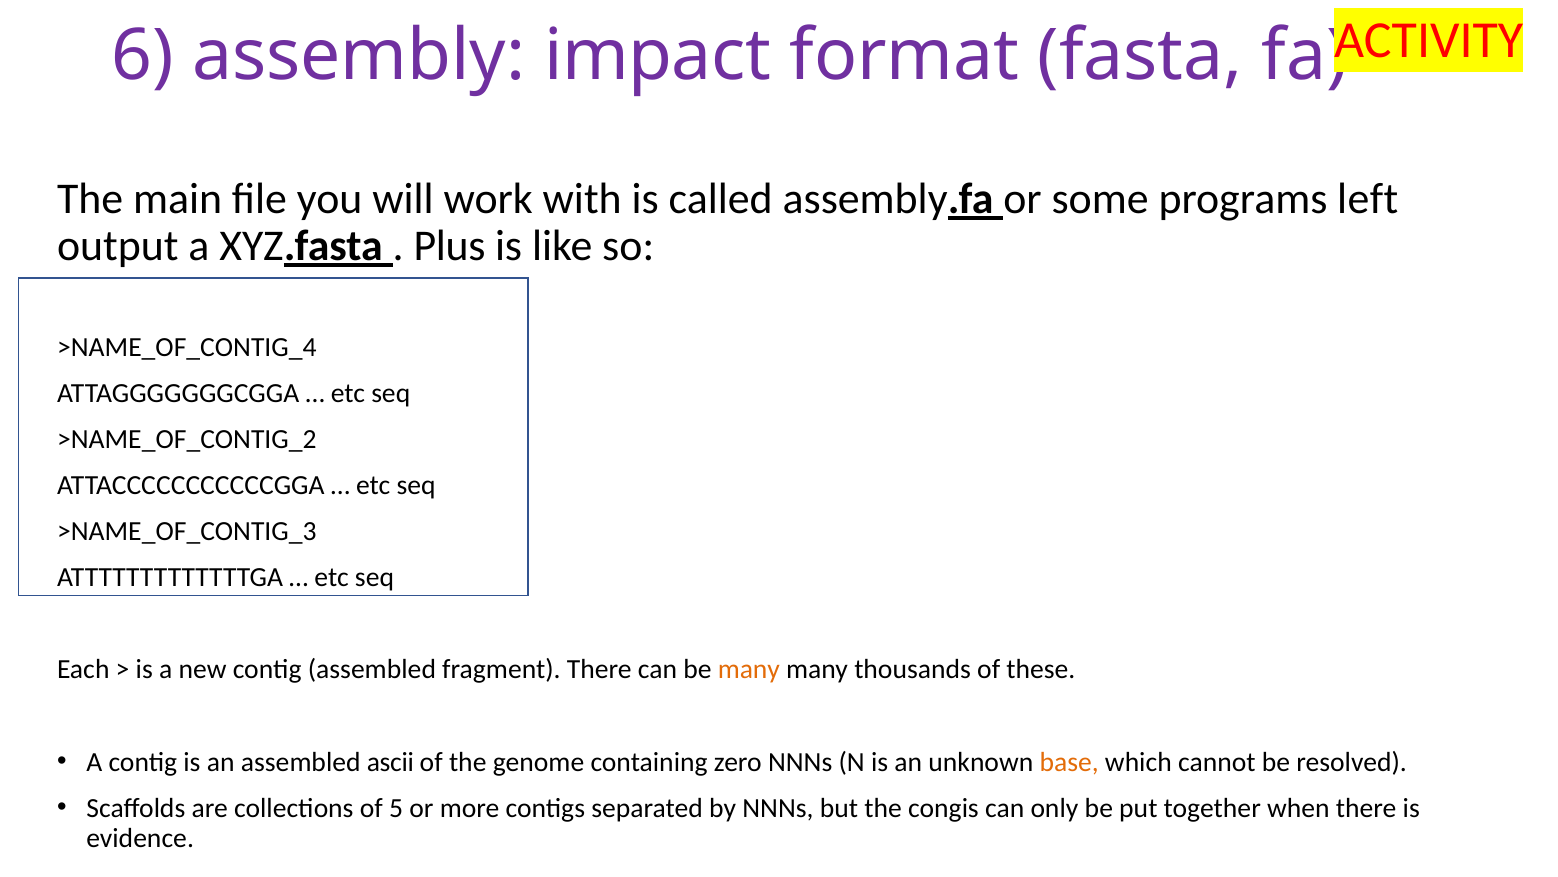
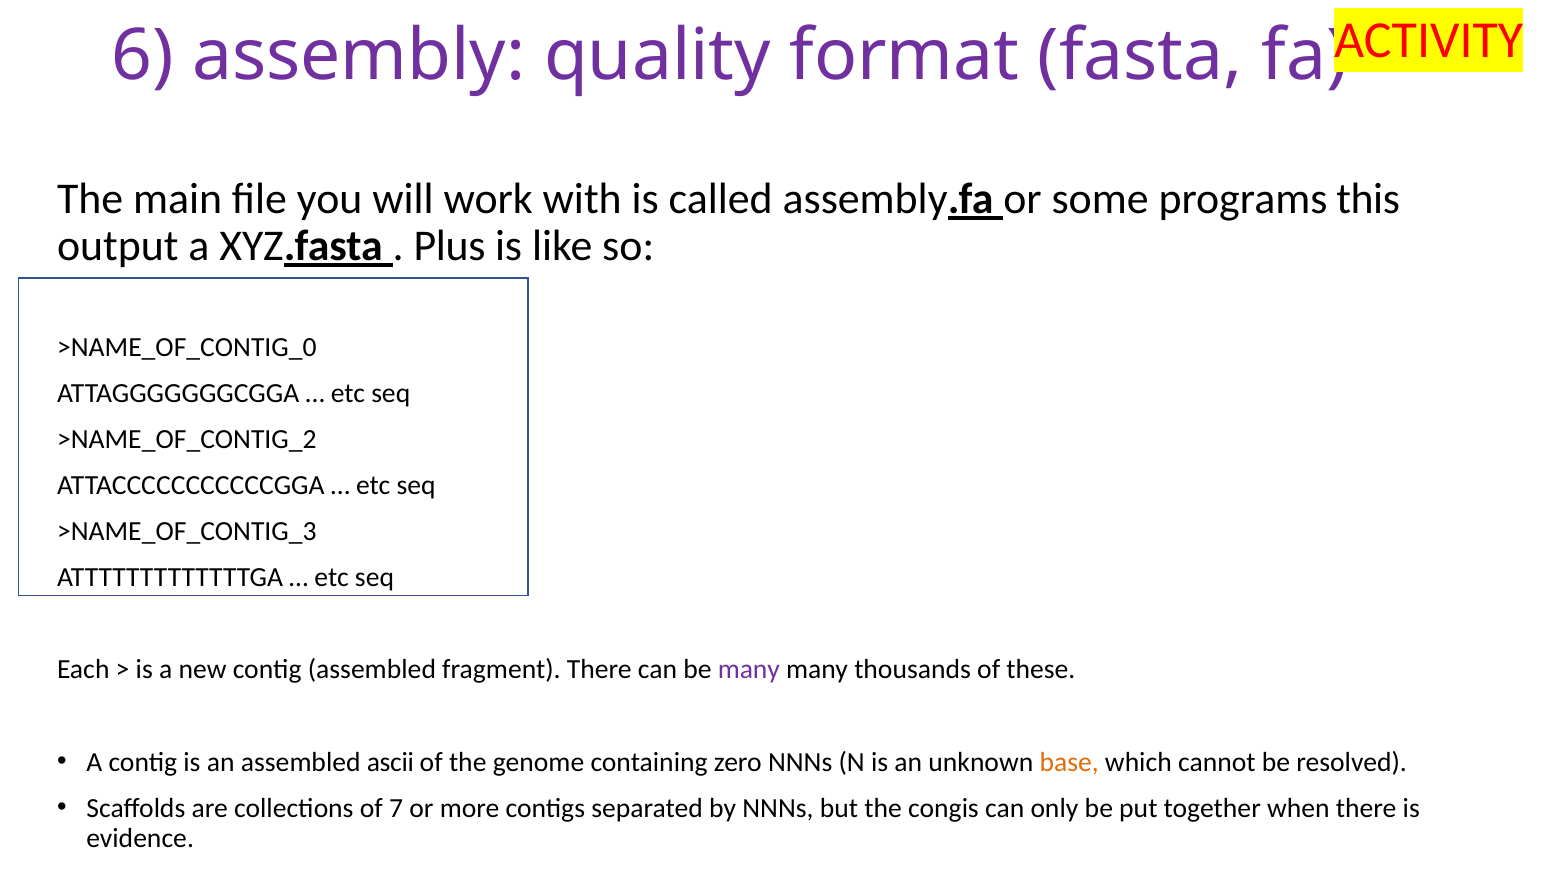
impact: impact -> quality
left: left -> this
>NAME_OF_CONTIG_4: >NAME_OF_CONTIG_4 -> >NAME_OF_CONTIG_0
many at (749, 669) colour: orange -> purple
5: 5 -> 7
